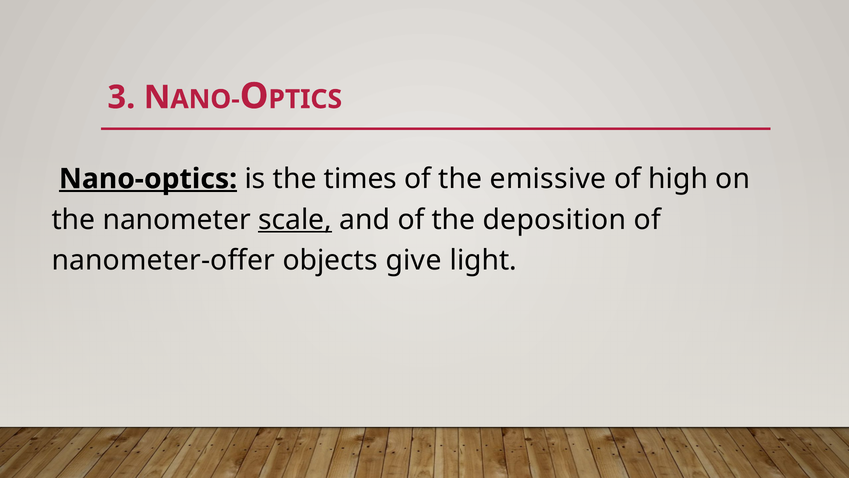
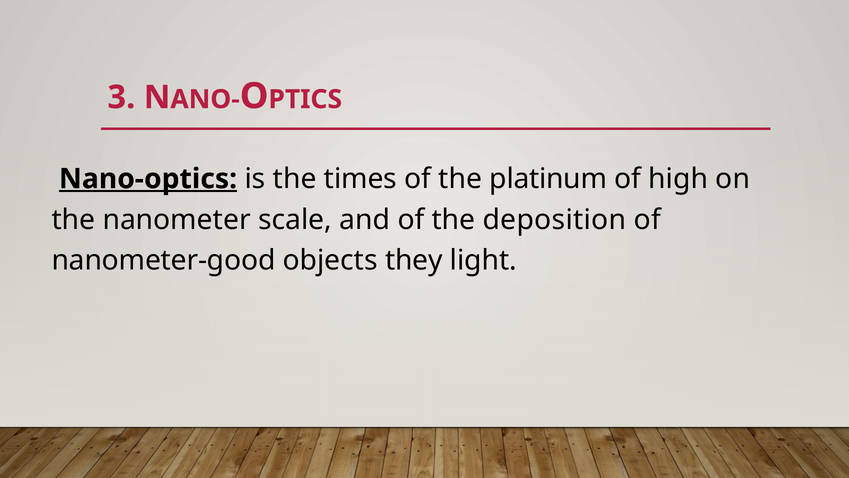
emissive: emissive -> platinum
scale underline: present -> none
nanometer-offer: nanometer-offer -> nanometer-good
give: give -> they
